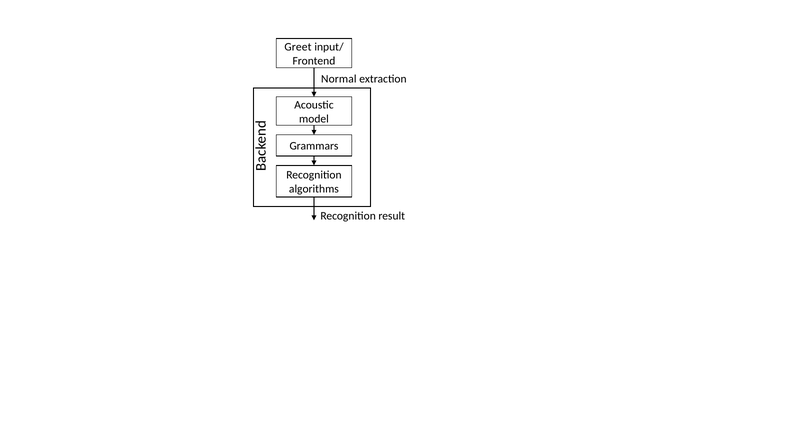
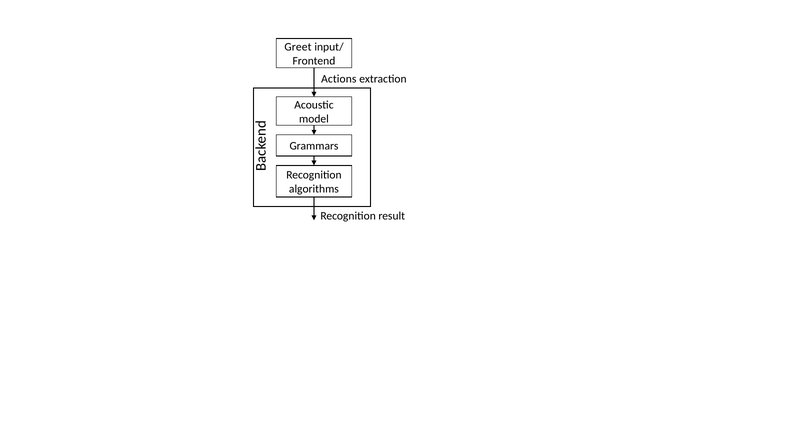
Normal: Normal -> Actions
